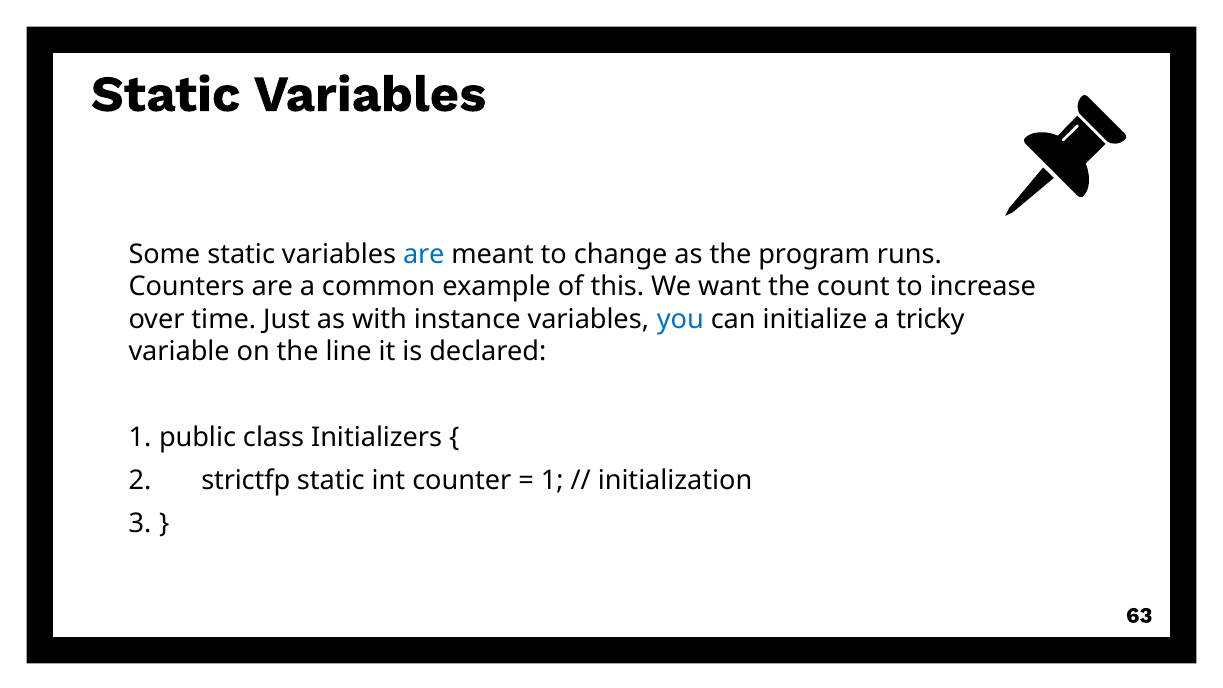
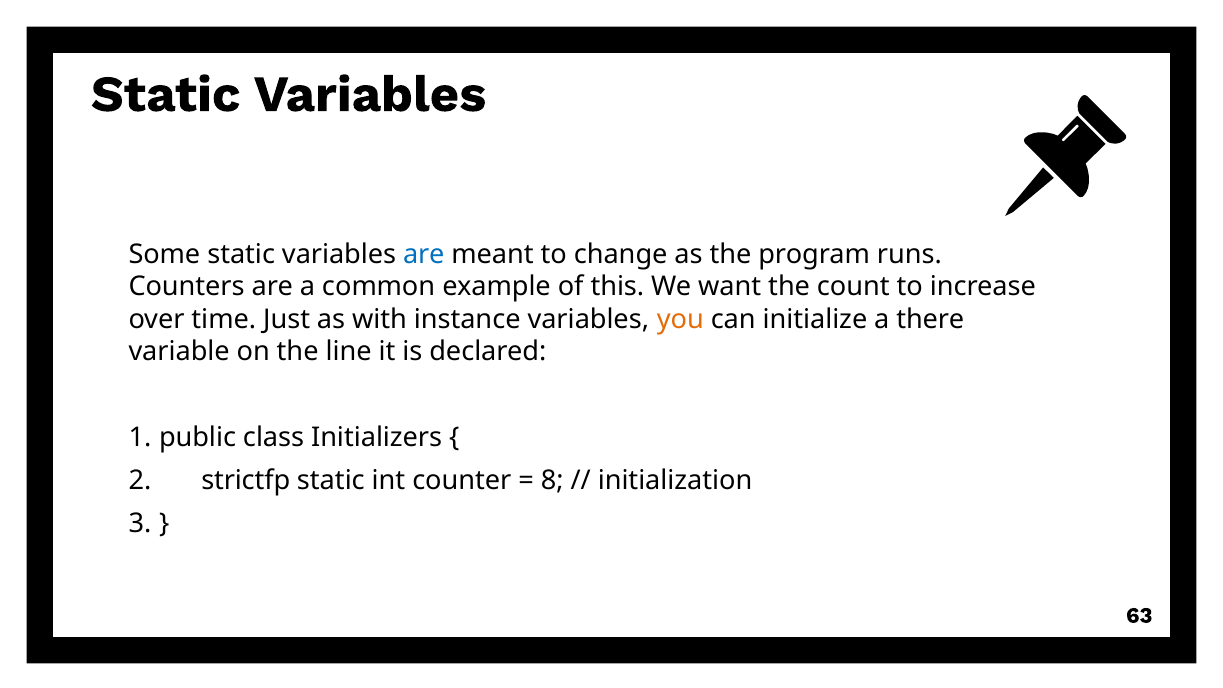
you colour: blue -> orange
tricky: tricky -> there
1 at (552, 480): 1 -> 8
